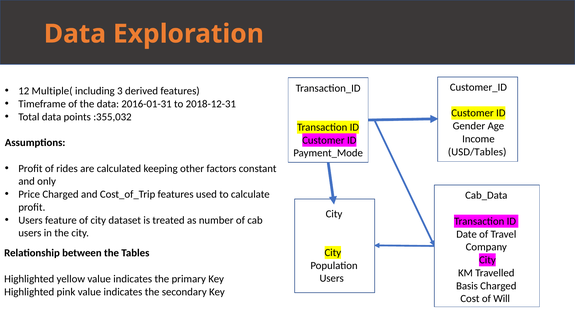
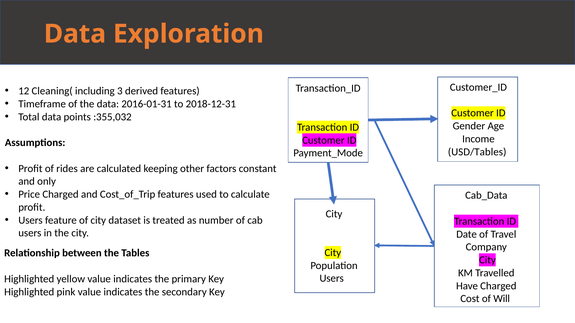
Multiple(: Multiple( -> Cleaning(
Basis: Basis -> Have
